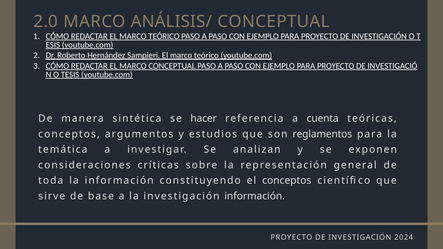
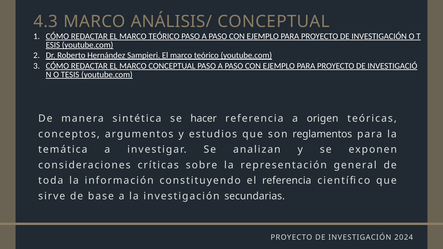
2.0: 2.0 -> 4.3
cuenta: cuenta -> origen
el conceptos: conceptos -> referencia
investigación información: información -> secundarias
